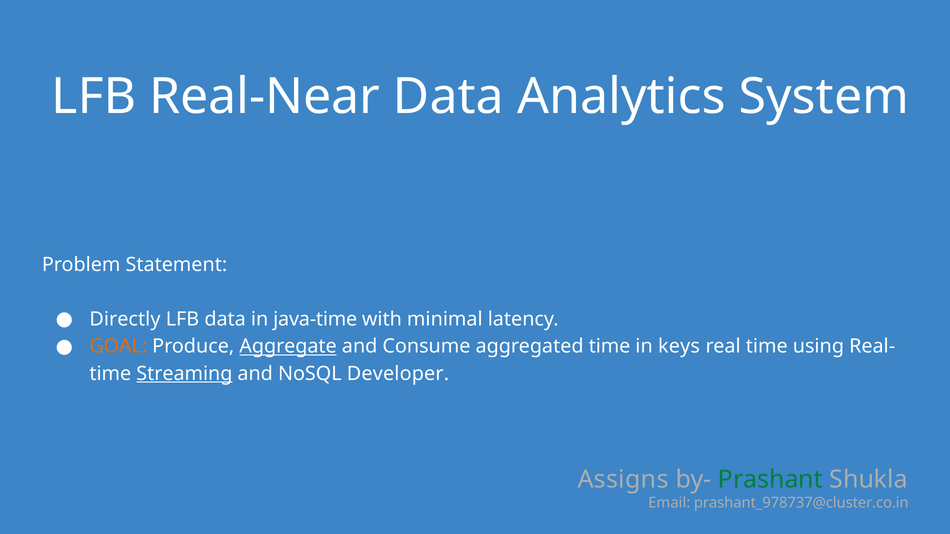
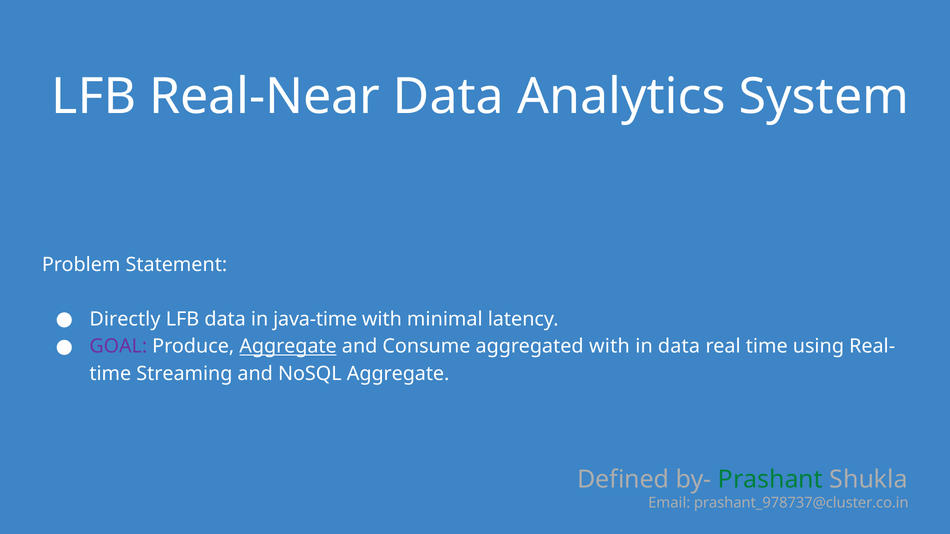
GOAL colour: orange -> purple
aggregated time: time -> with
in keys: keys -> data
Streaming underline: present -> none
NoSQL Developer: Developer -> Aggregate
Assigns: Assigns -> Defined
